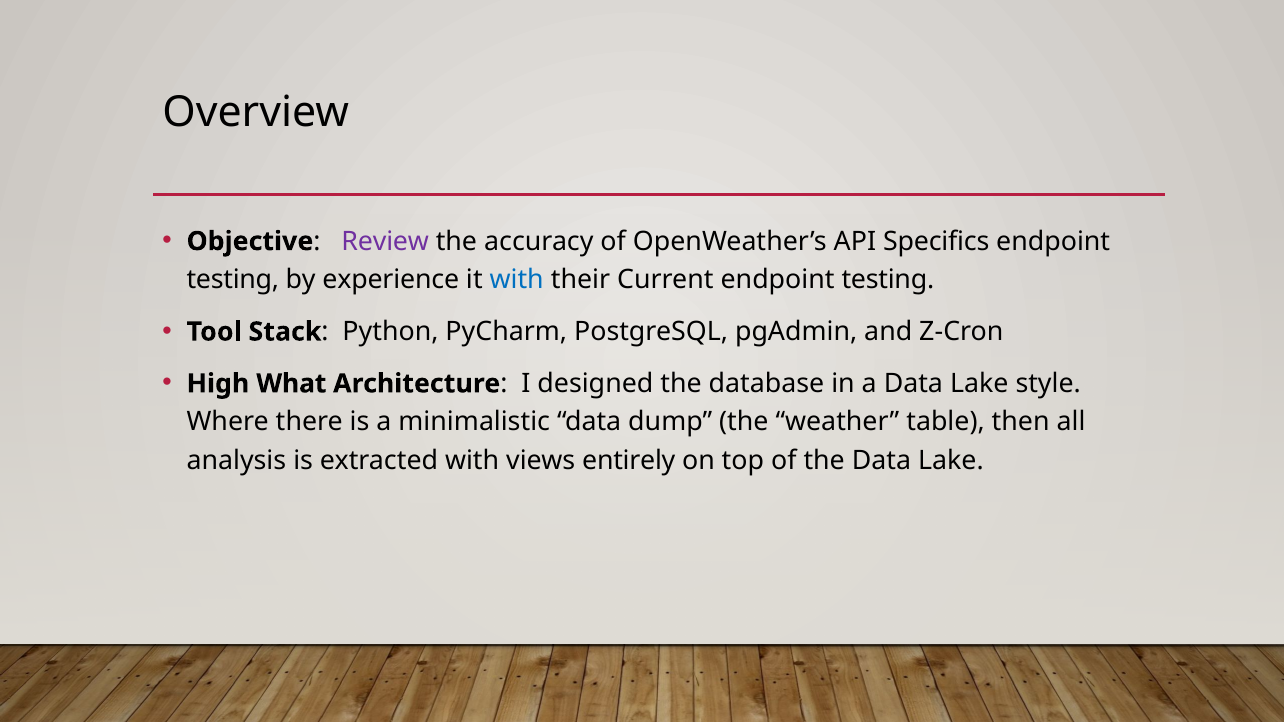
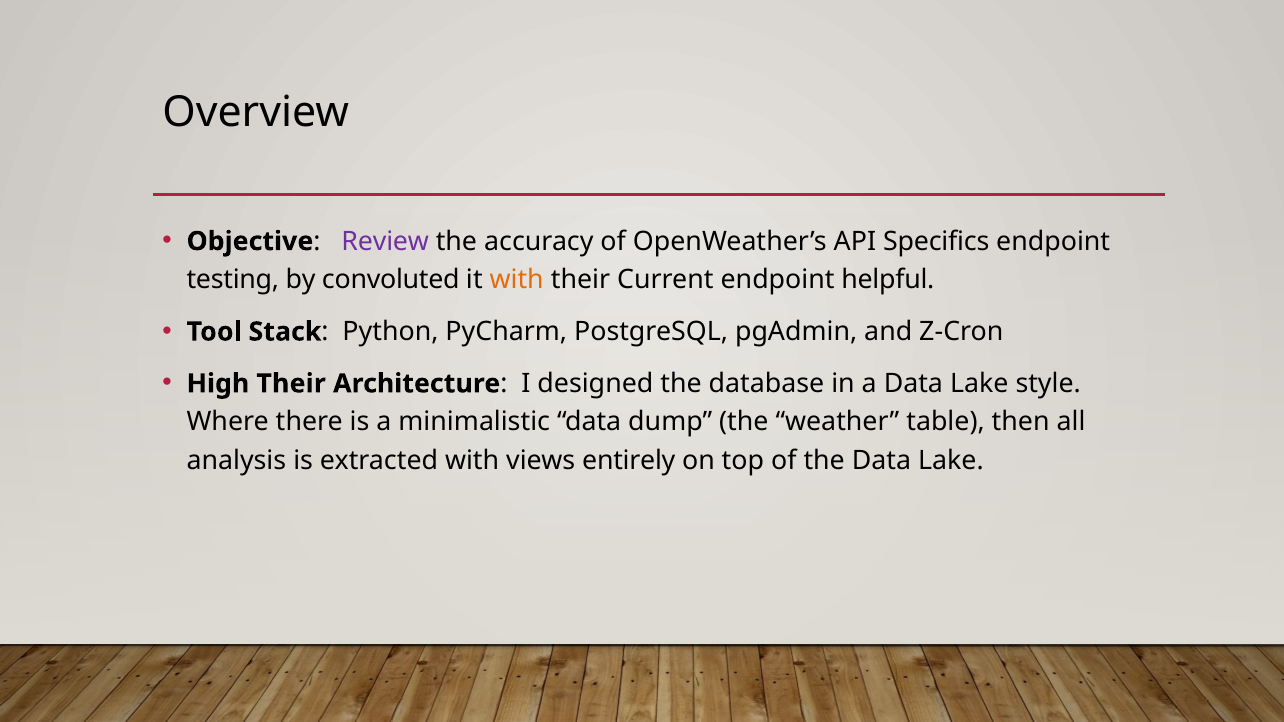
experience: experience -> convoluted
with at (517, 280) colour: blue -> orange
Current endpoint testing: testing -> helpful
High What: What -> Their
